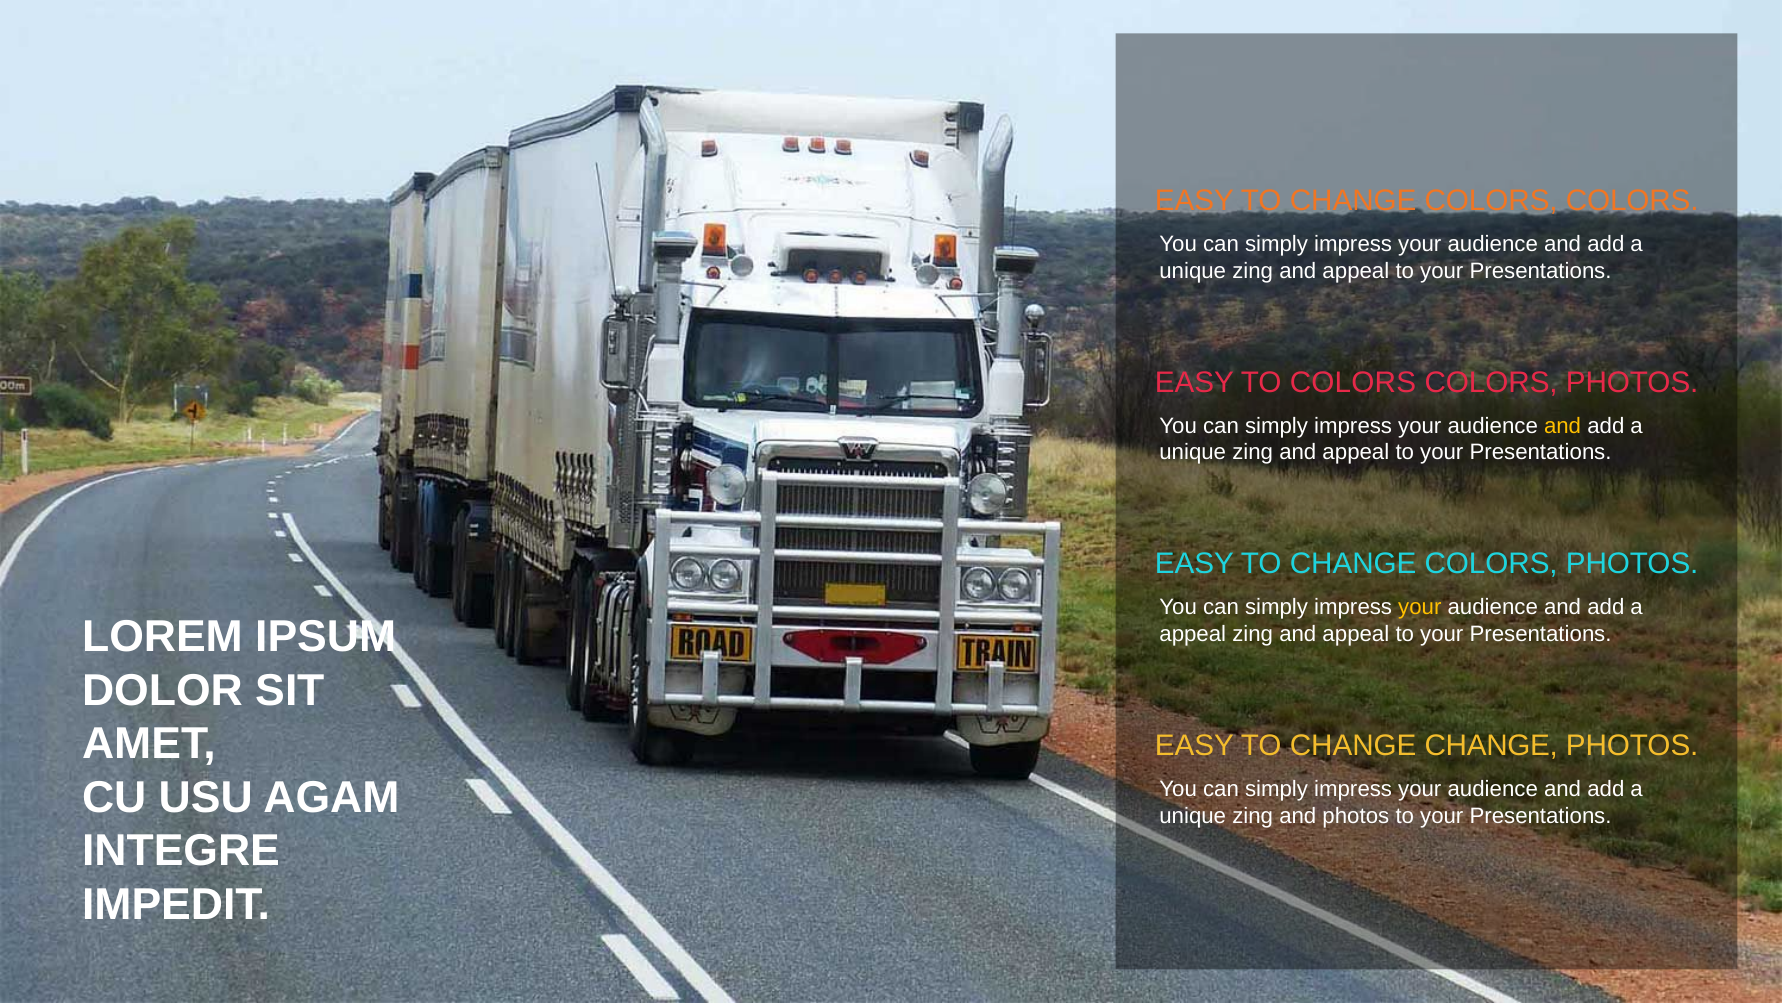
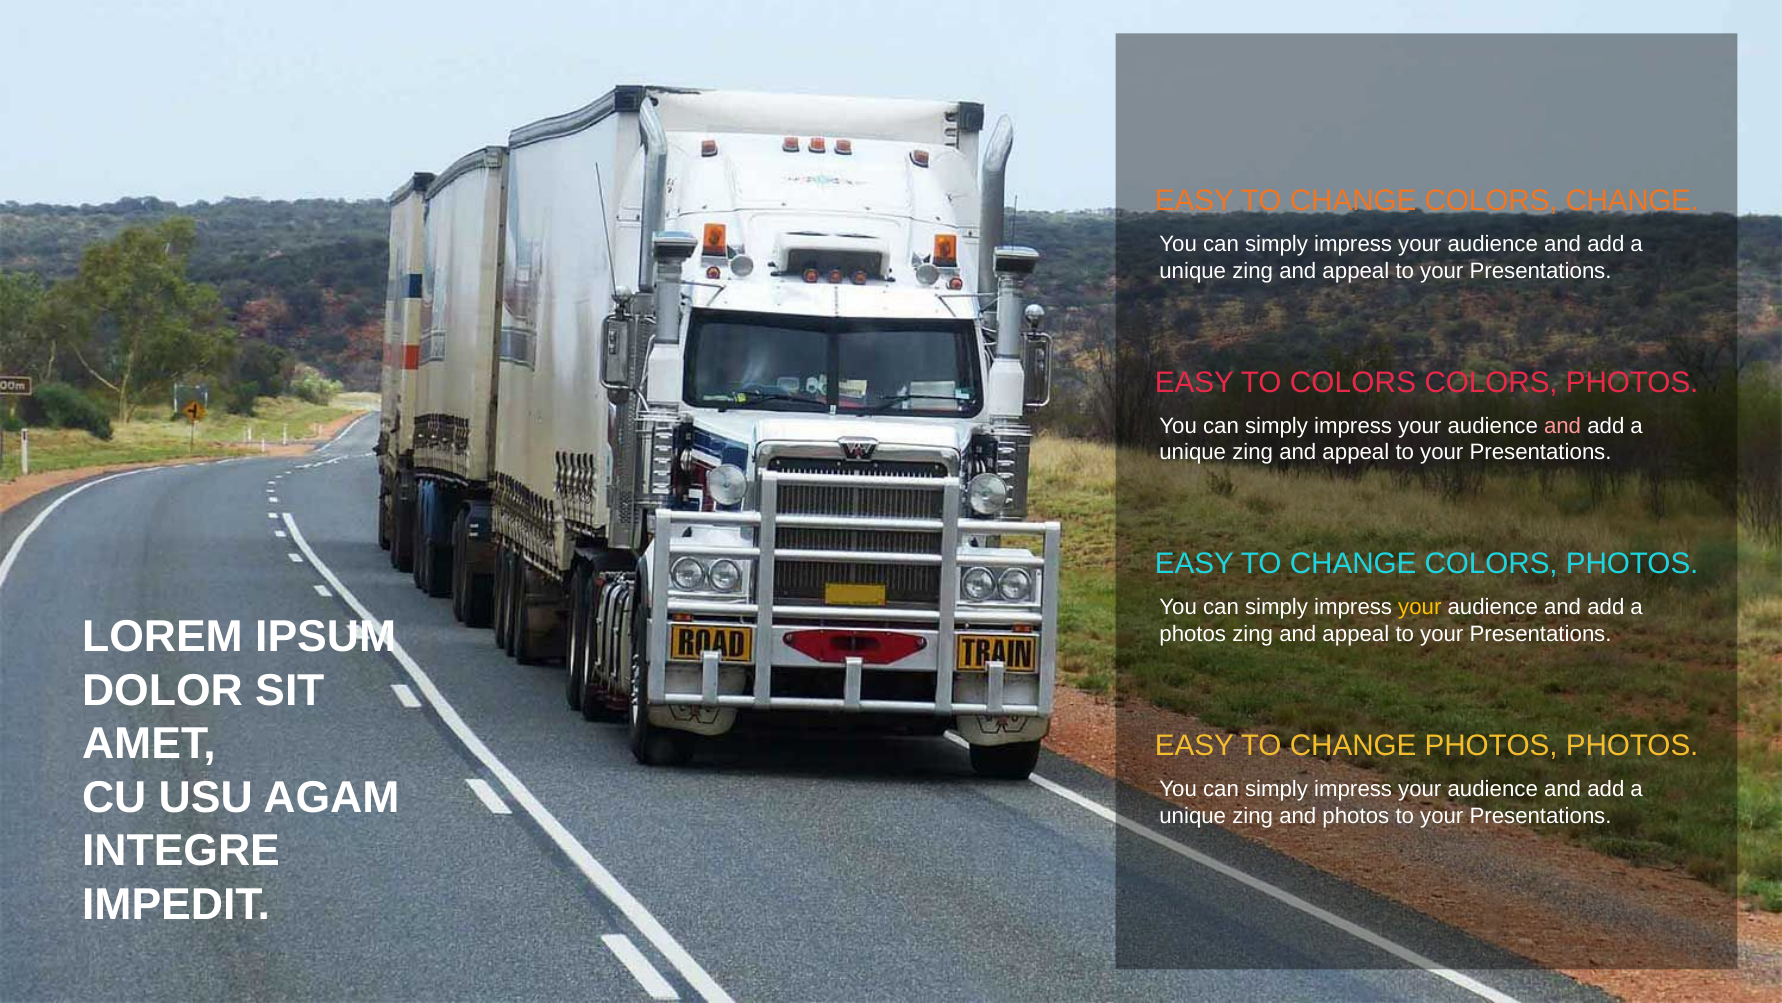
CHANGE COLORS COLORS: COLORS -> CHANGE
and at (1563, 426) colour: yellow -> pink
appeal at (1193, 634): appeal -> photos
CHANGE CHANGE: CHANGE -> PHOTOS
